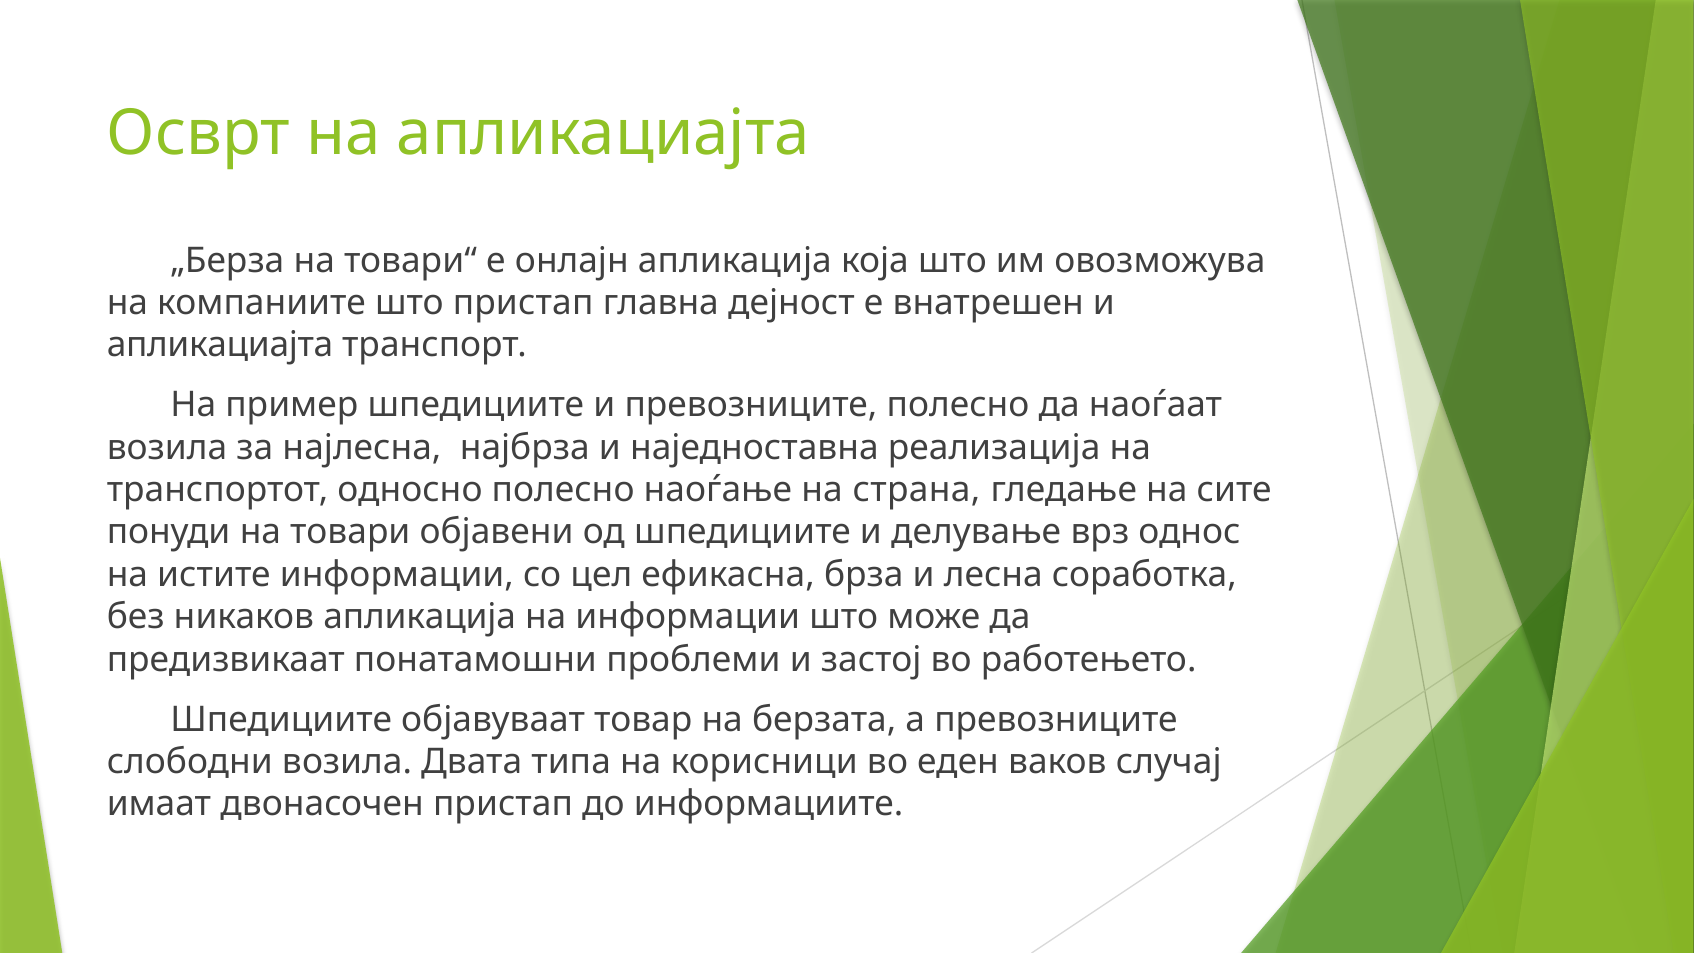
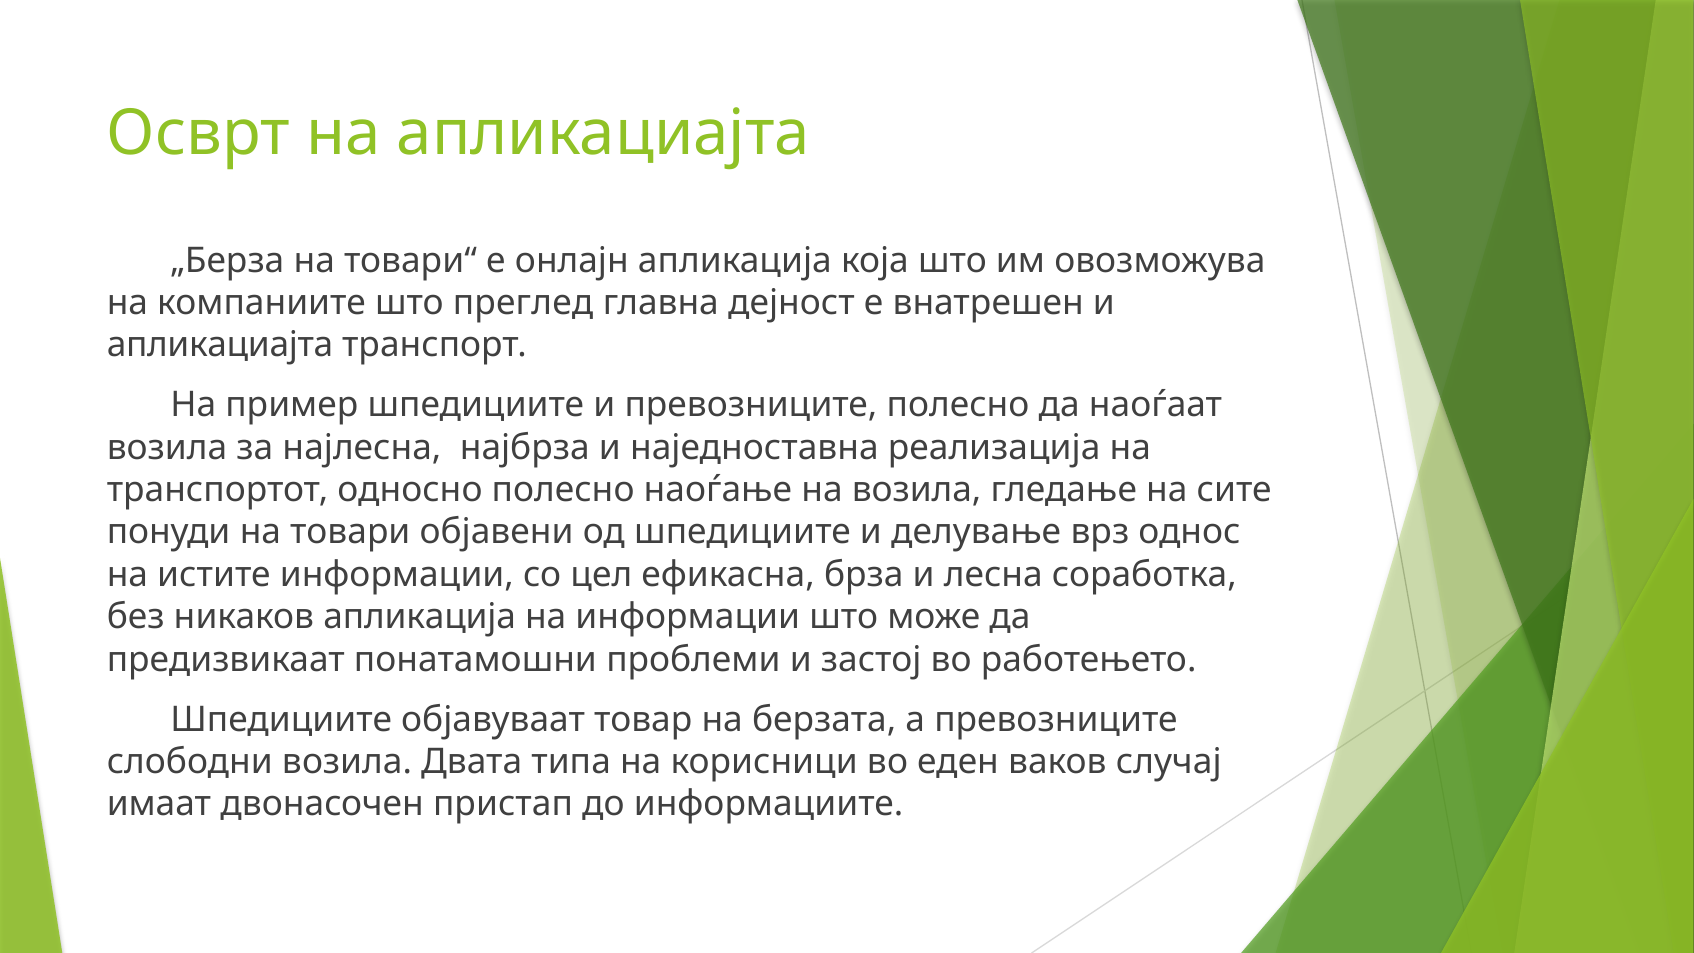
што пристап: пристап -> преглед
на страна: страна -> возила
